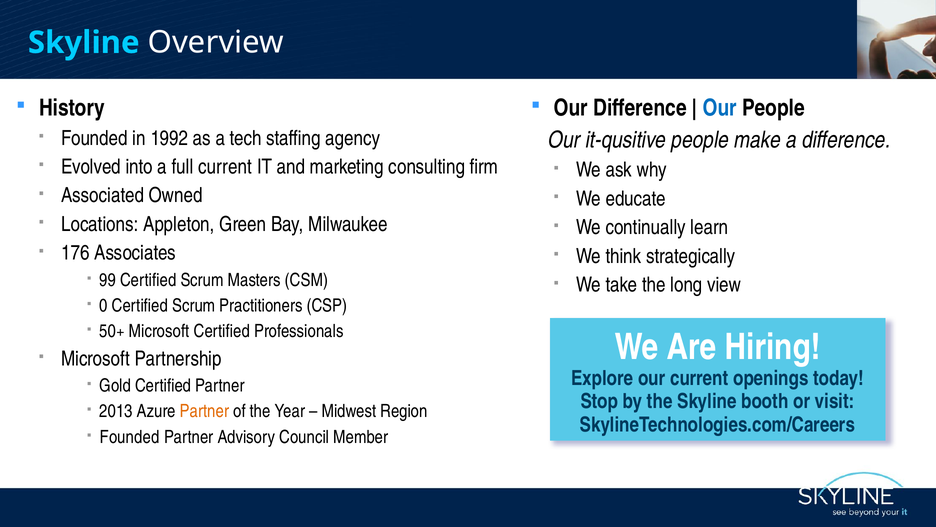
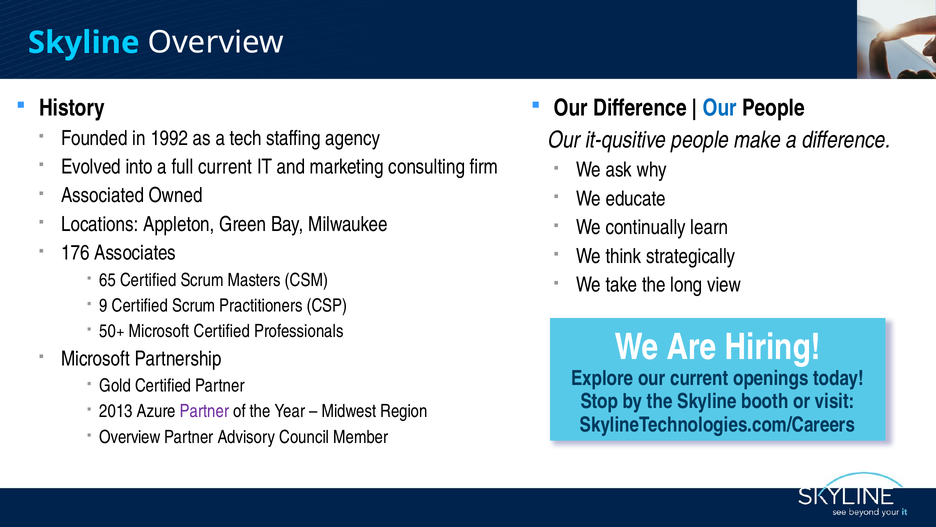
99: 99 -> 65
0: 0 -> 9
Partner at (204, 411) colour: orange -> purple
Founded at (130, 437): Founded -> Overview
